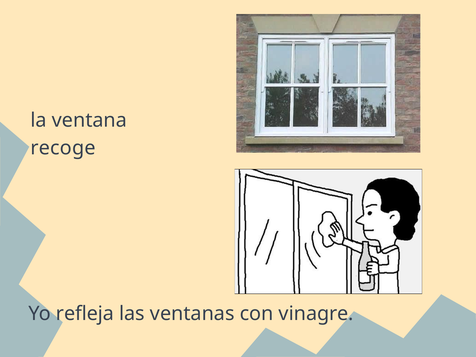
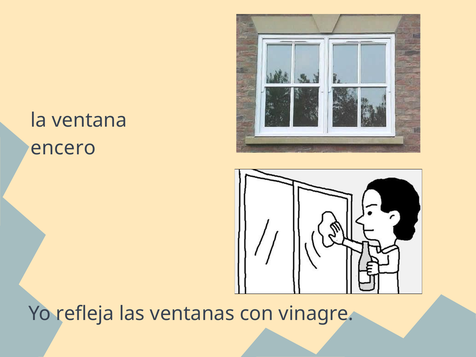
recoge: recoge -> encero
